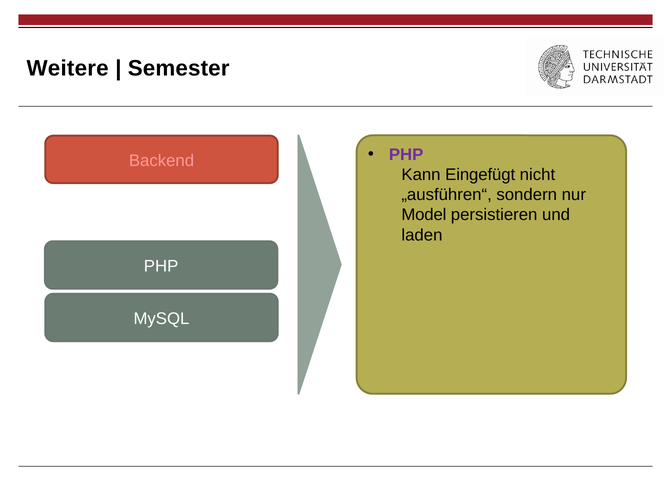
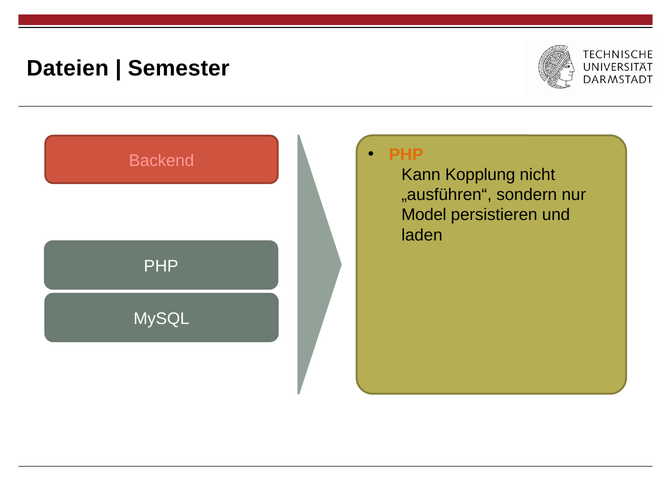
Weitere: Weitere -> Dateien
PHP at (406, 155) colour: purple -> orange
Eingefügt: Eingefügt -> Kopplung
